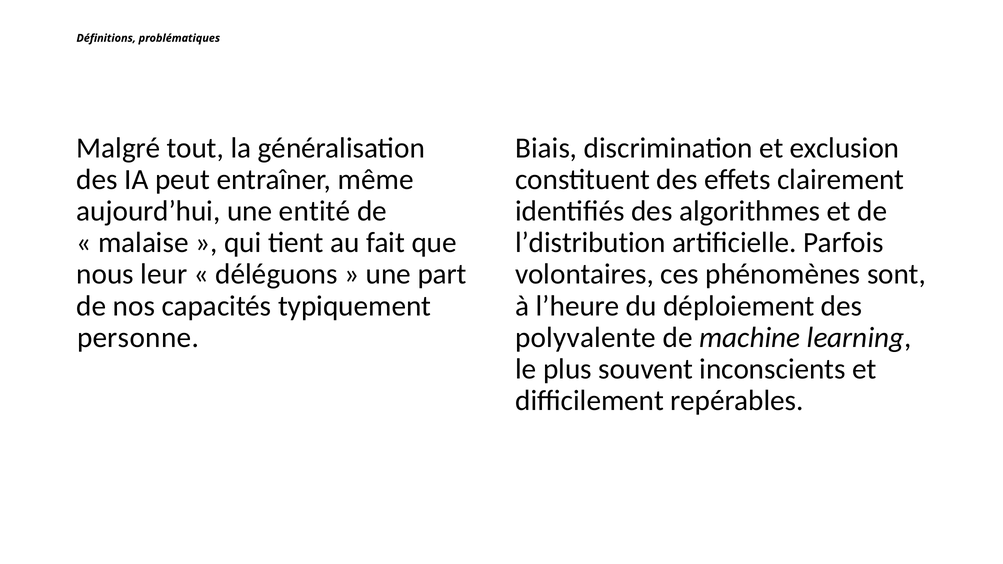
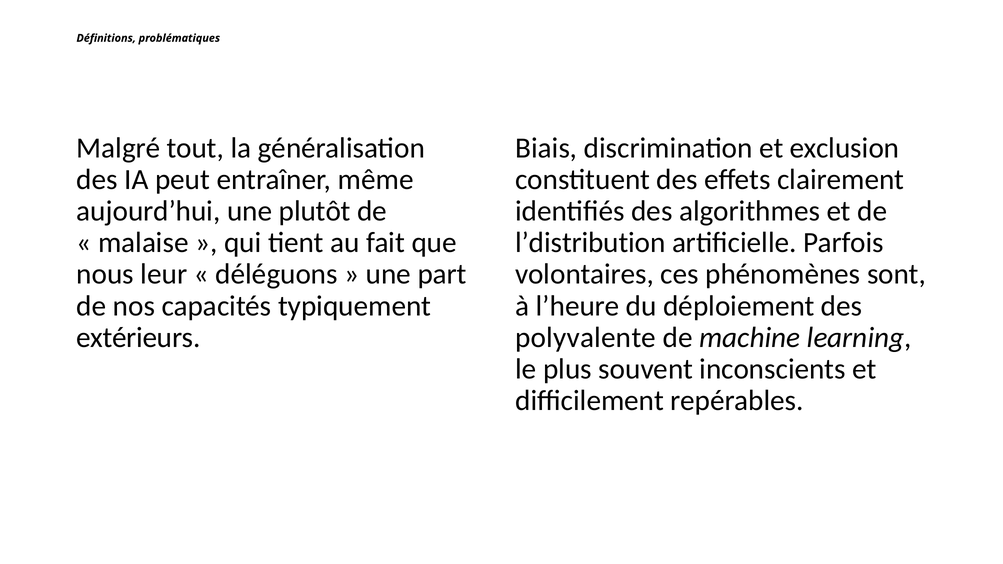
entité: entité -> plutôt
personne: personne -> extérieurs
